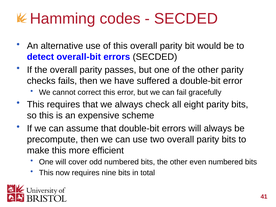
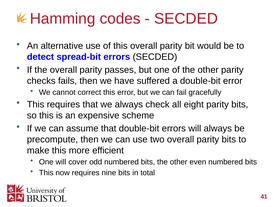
overall-bit: overall-bit -> spread-bit
